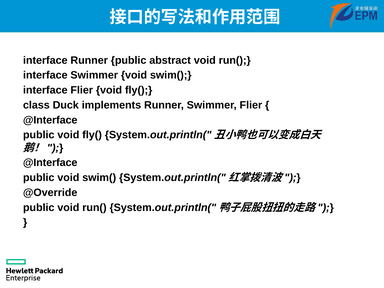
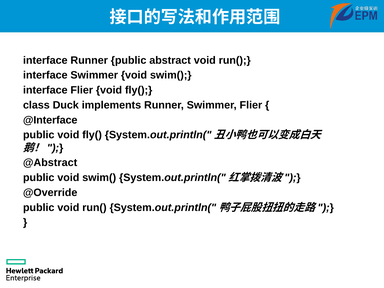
@Interface at (50, 163): @Interface -> @Abstract
